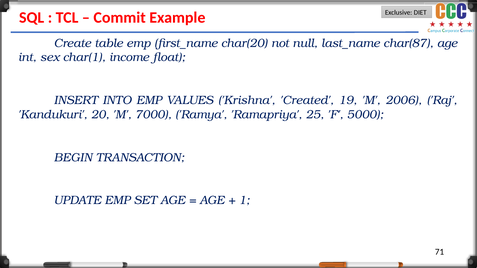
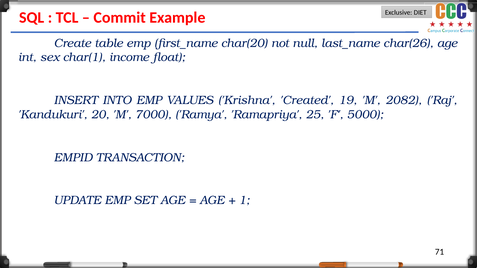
char(87: char(87 -> char(26
2006: 2006 -> 2082
BEGIN: BEGIN -> EMPID
